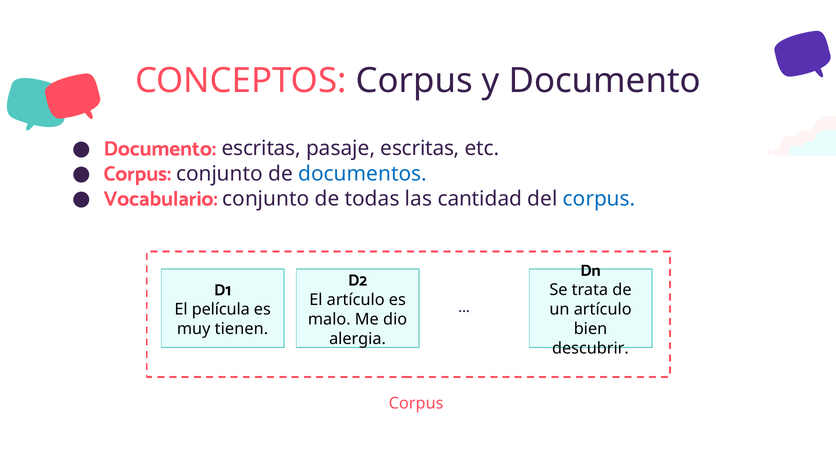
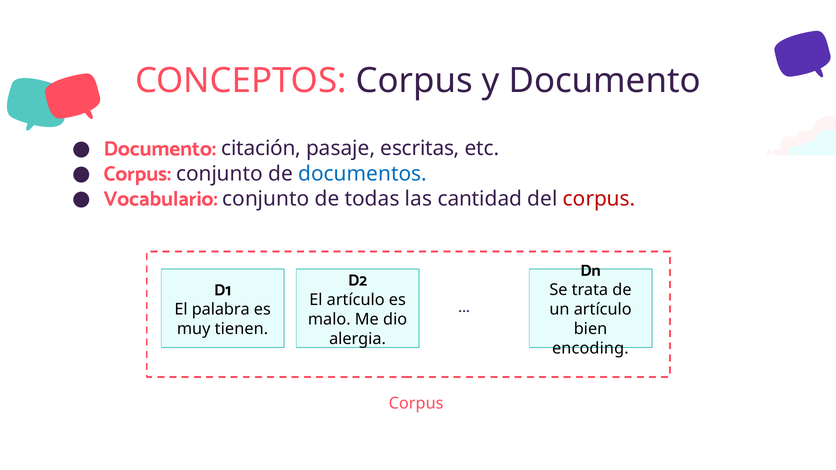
Documento escritas: escritas -> citación
corpus at (599, 199) colour: blue -> red
película: película -> palabra
descubrir: descubrir -> encoding
